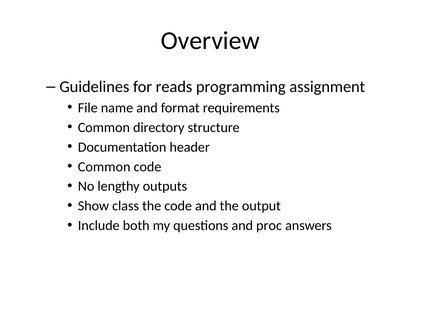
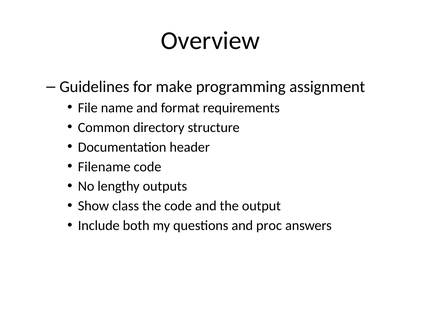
reads: reads -> make
Common at (104, 167): Common -> Filename
